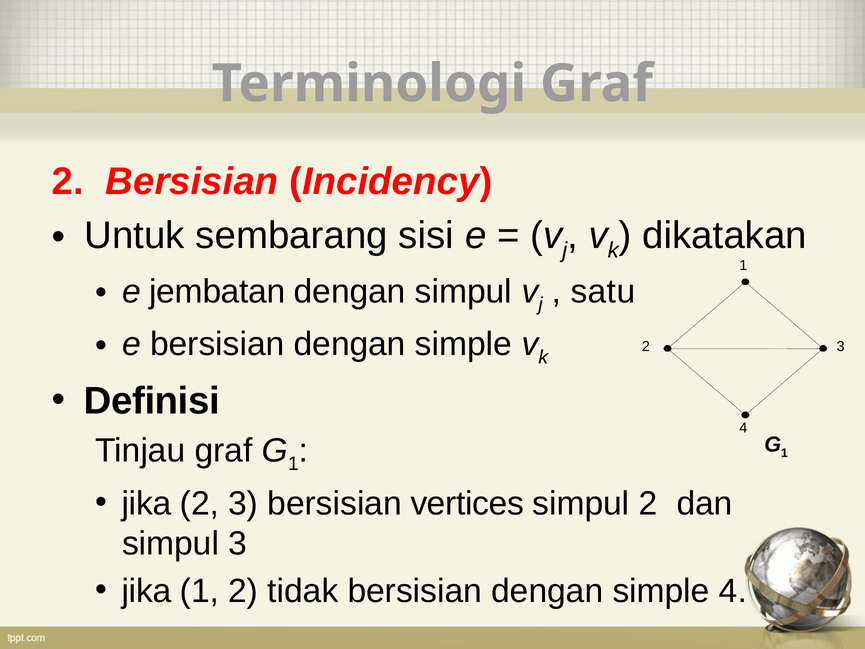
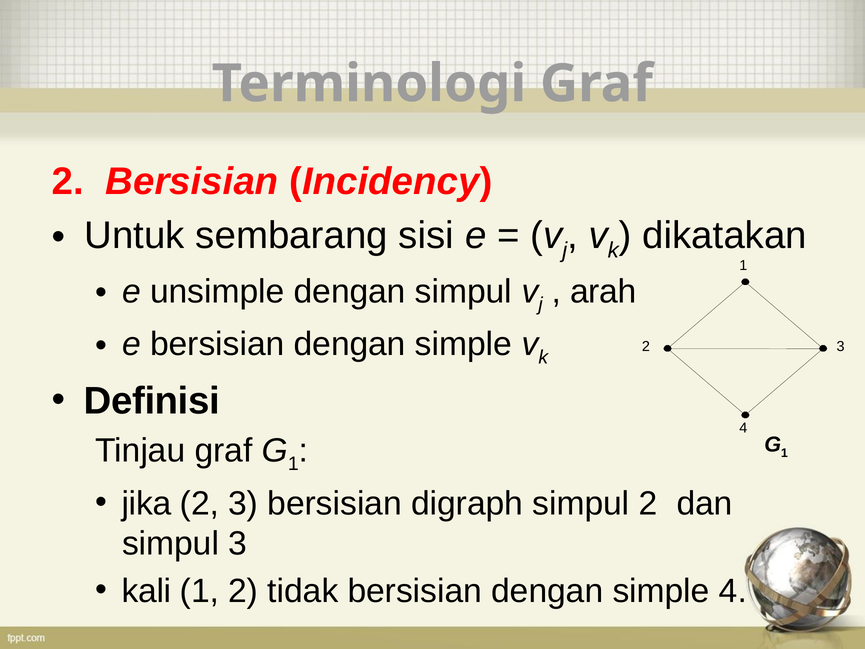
jembatan: jembatan -> unsimple
satu: satu -> arah
vertices: vertices -> digraph
jika at (147, 591): jika -> kali
